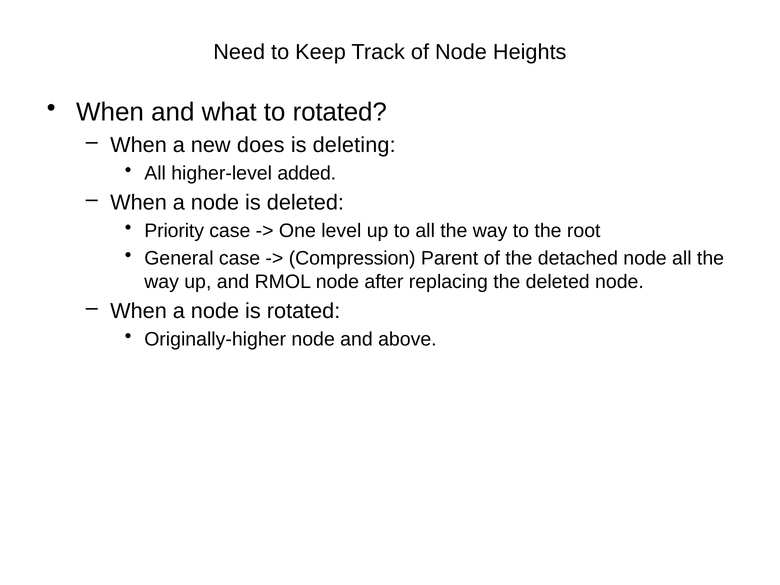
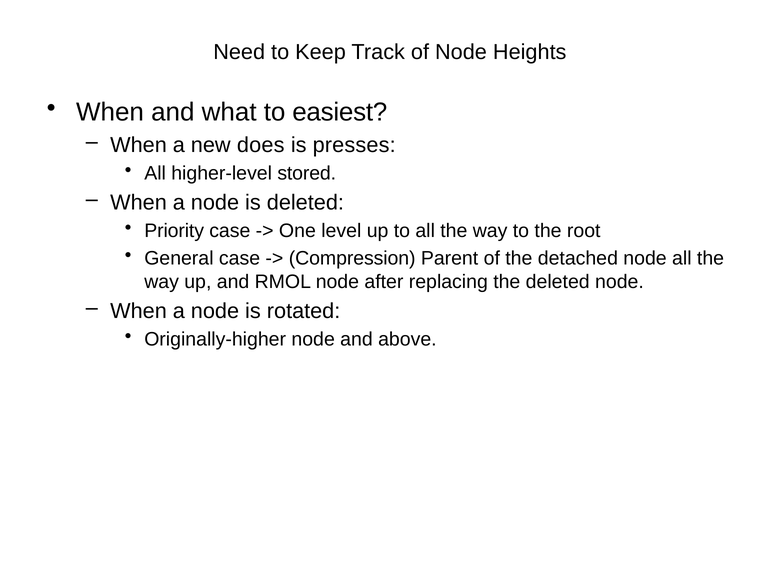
to rotated: rotated -> easiest
deleting: deleting -> presses
added: added -> stored
